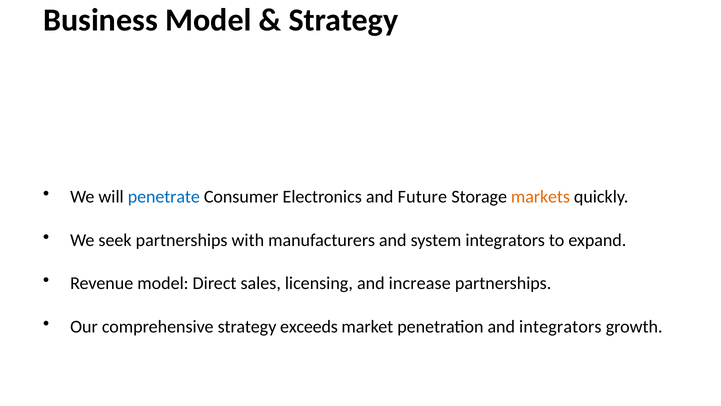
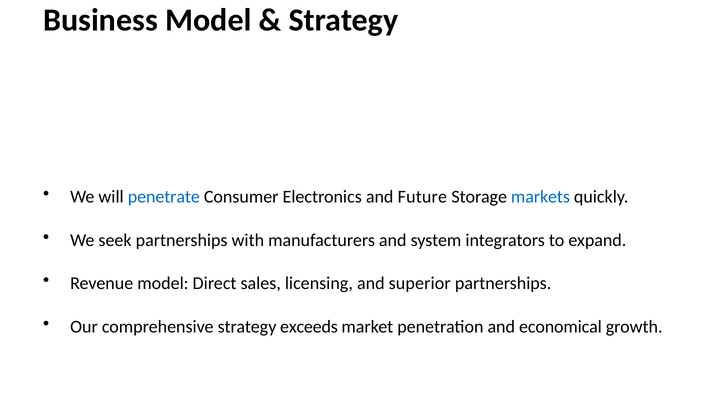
markets colour: orange -> blue
increase: increase -> superior
and integrators: integrators -> economical
